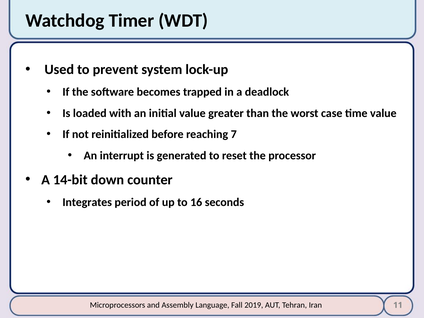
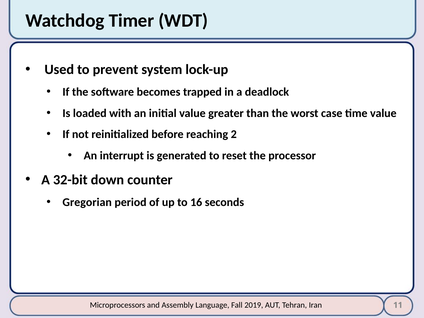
7: 7 -> 2
14-bit: 14-bit -> 32-bit
Integrates: Integrates -> Gregorian
